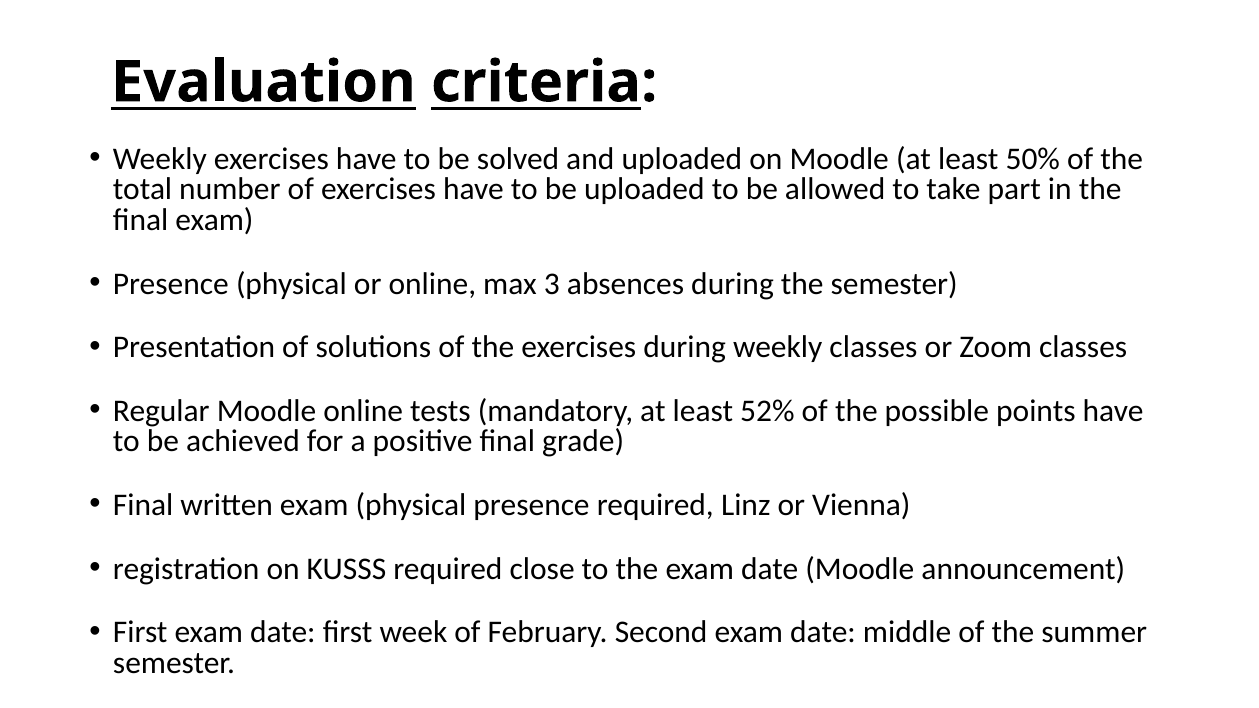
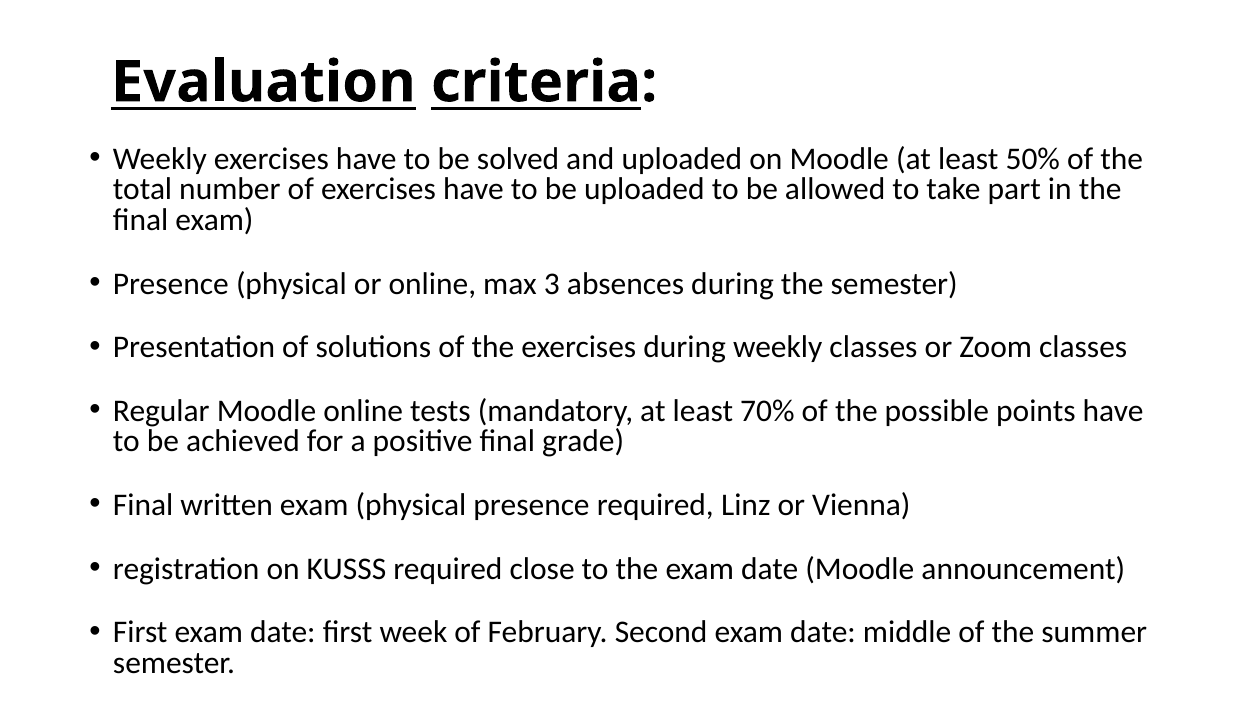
52%: 52% -> 70%
